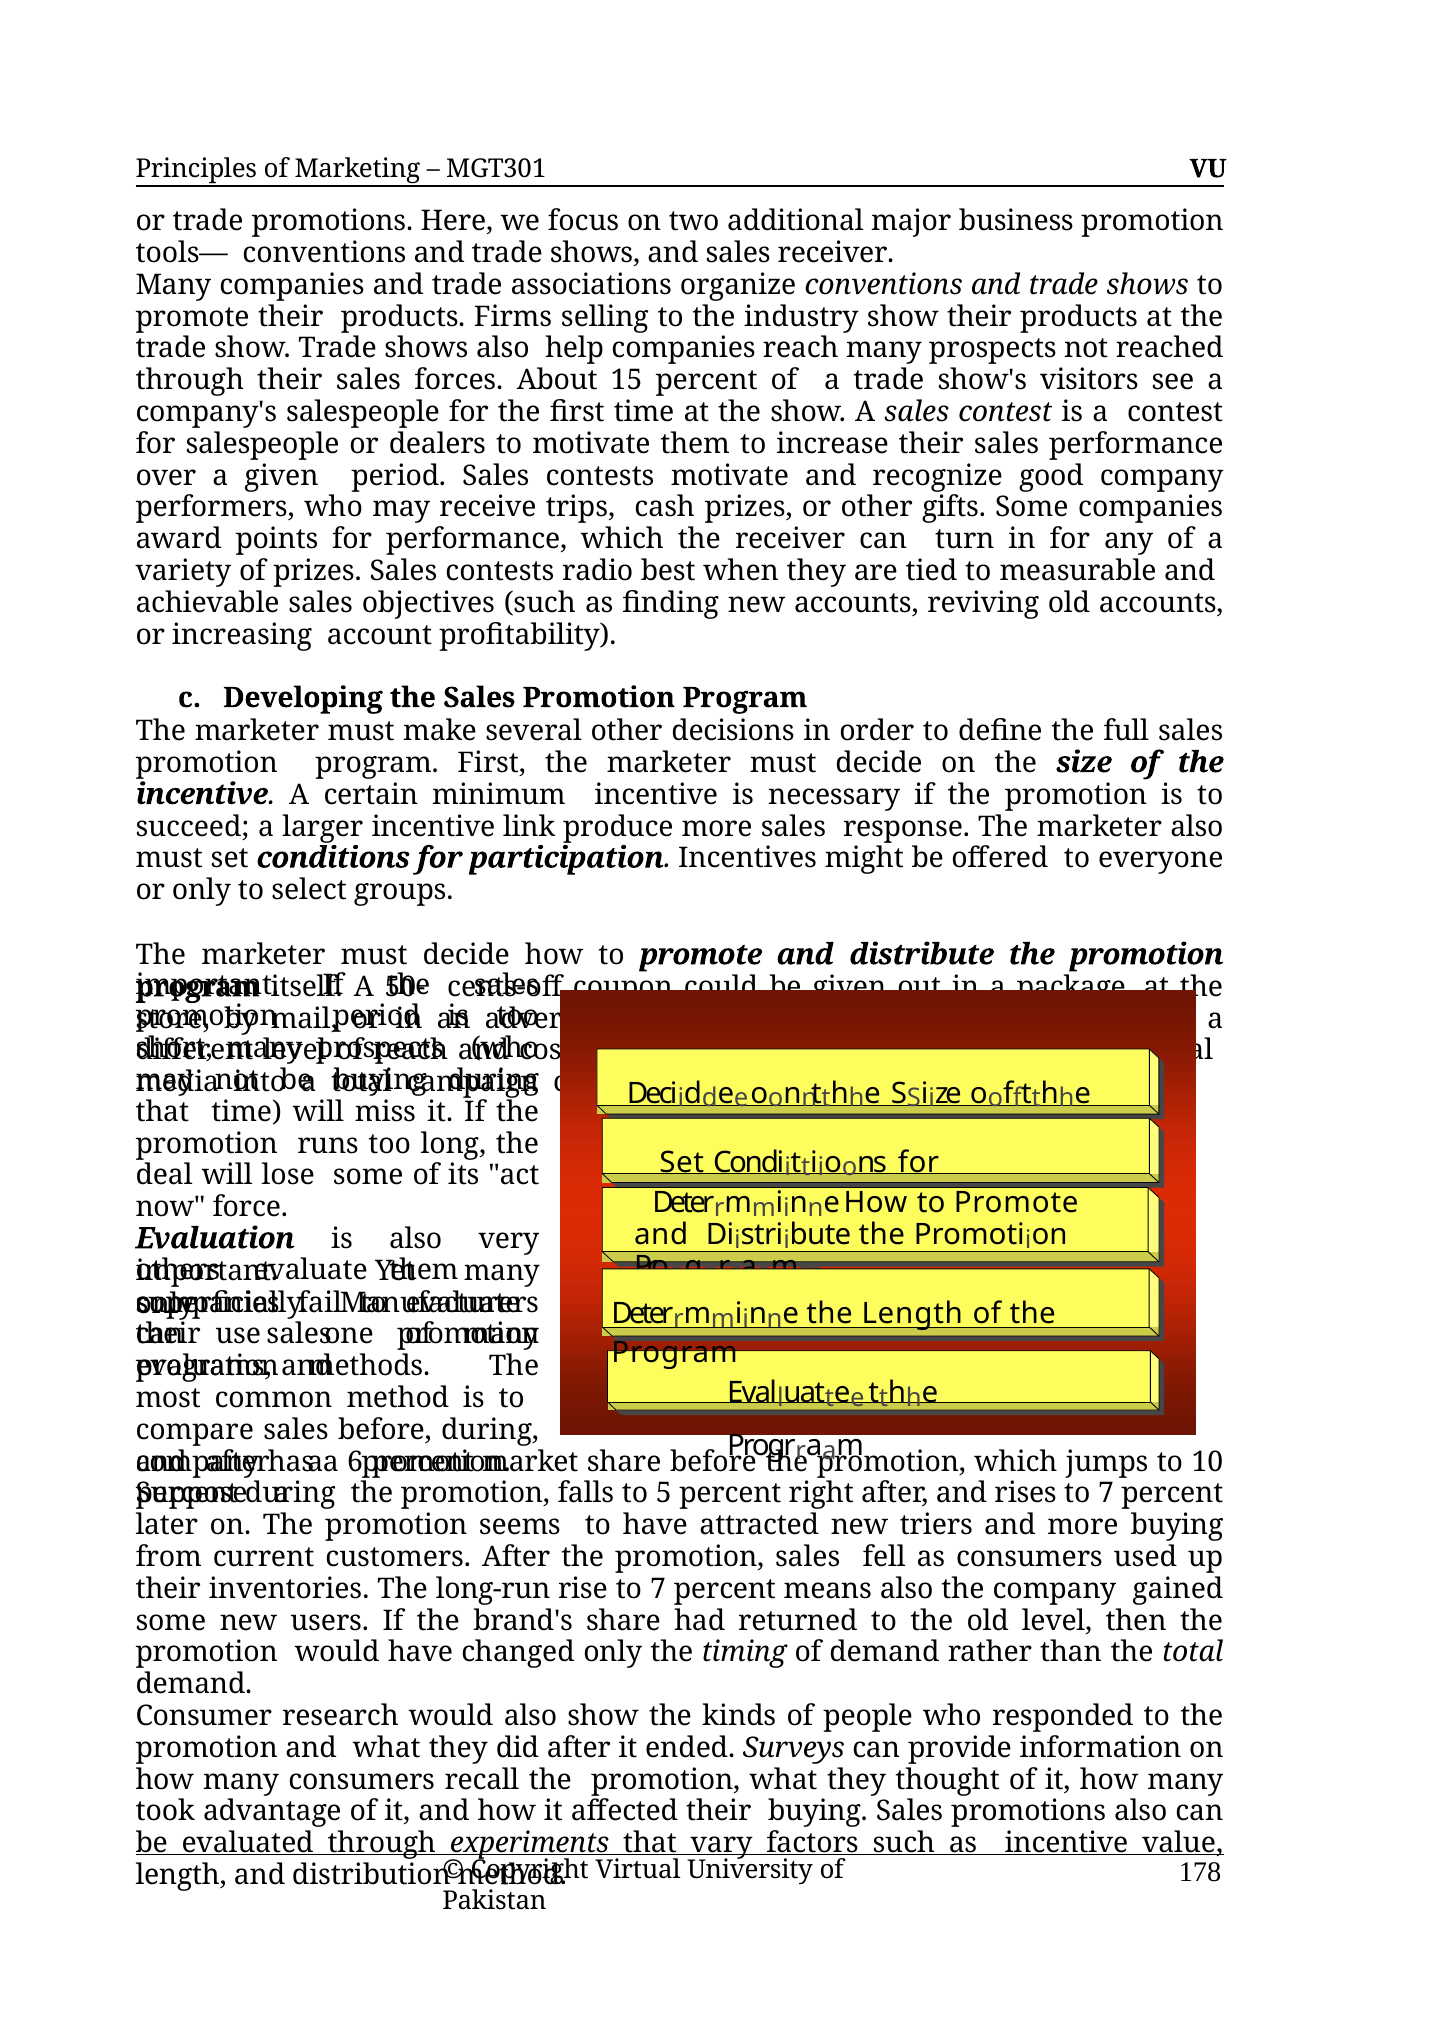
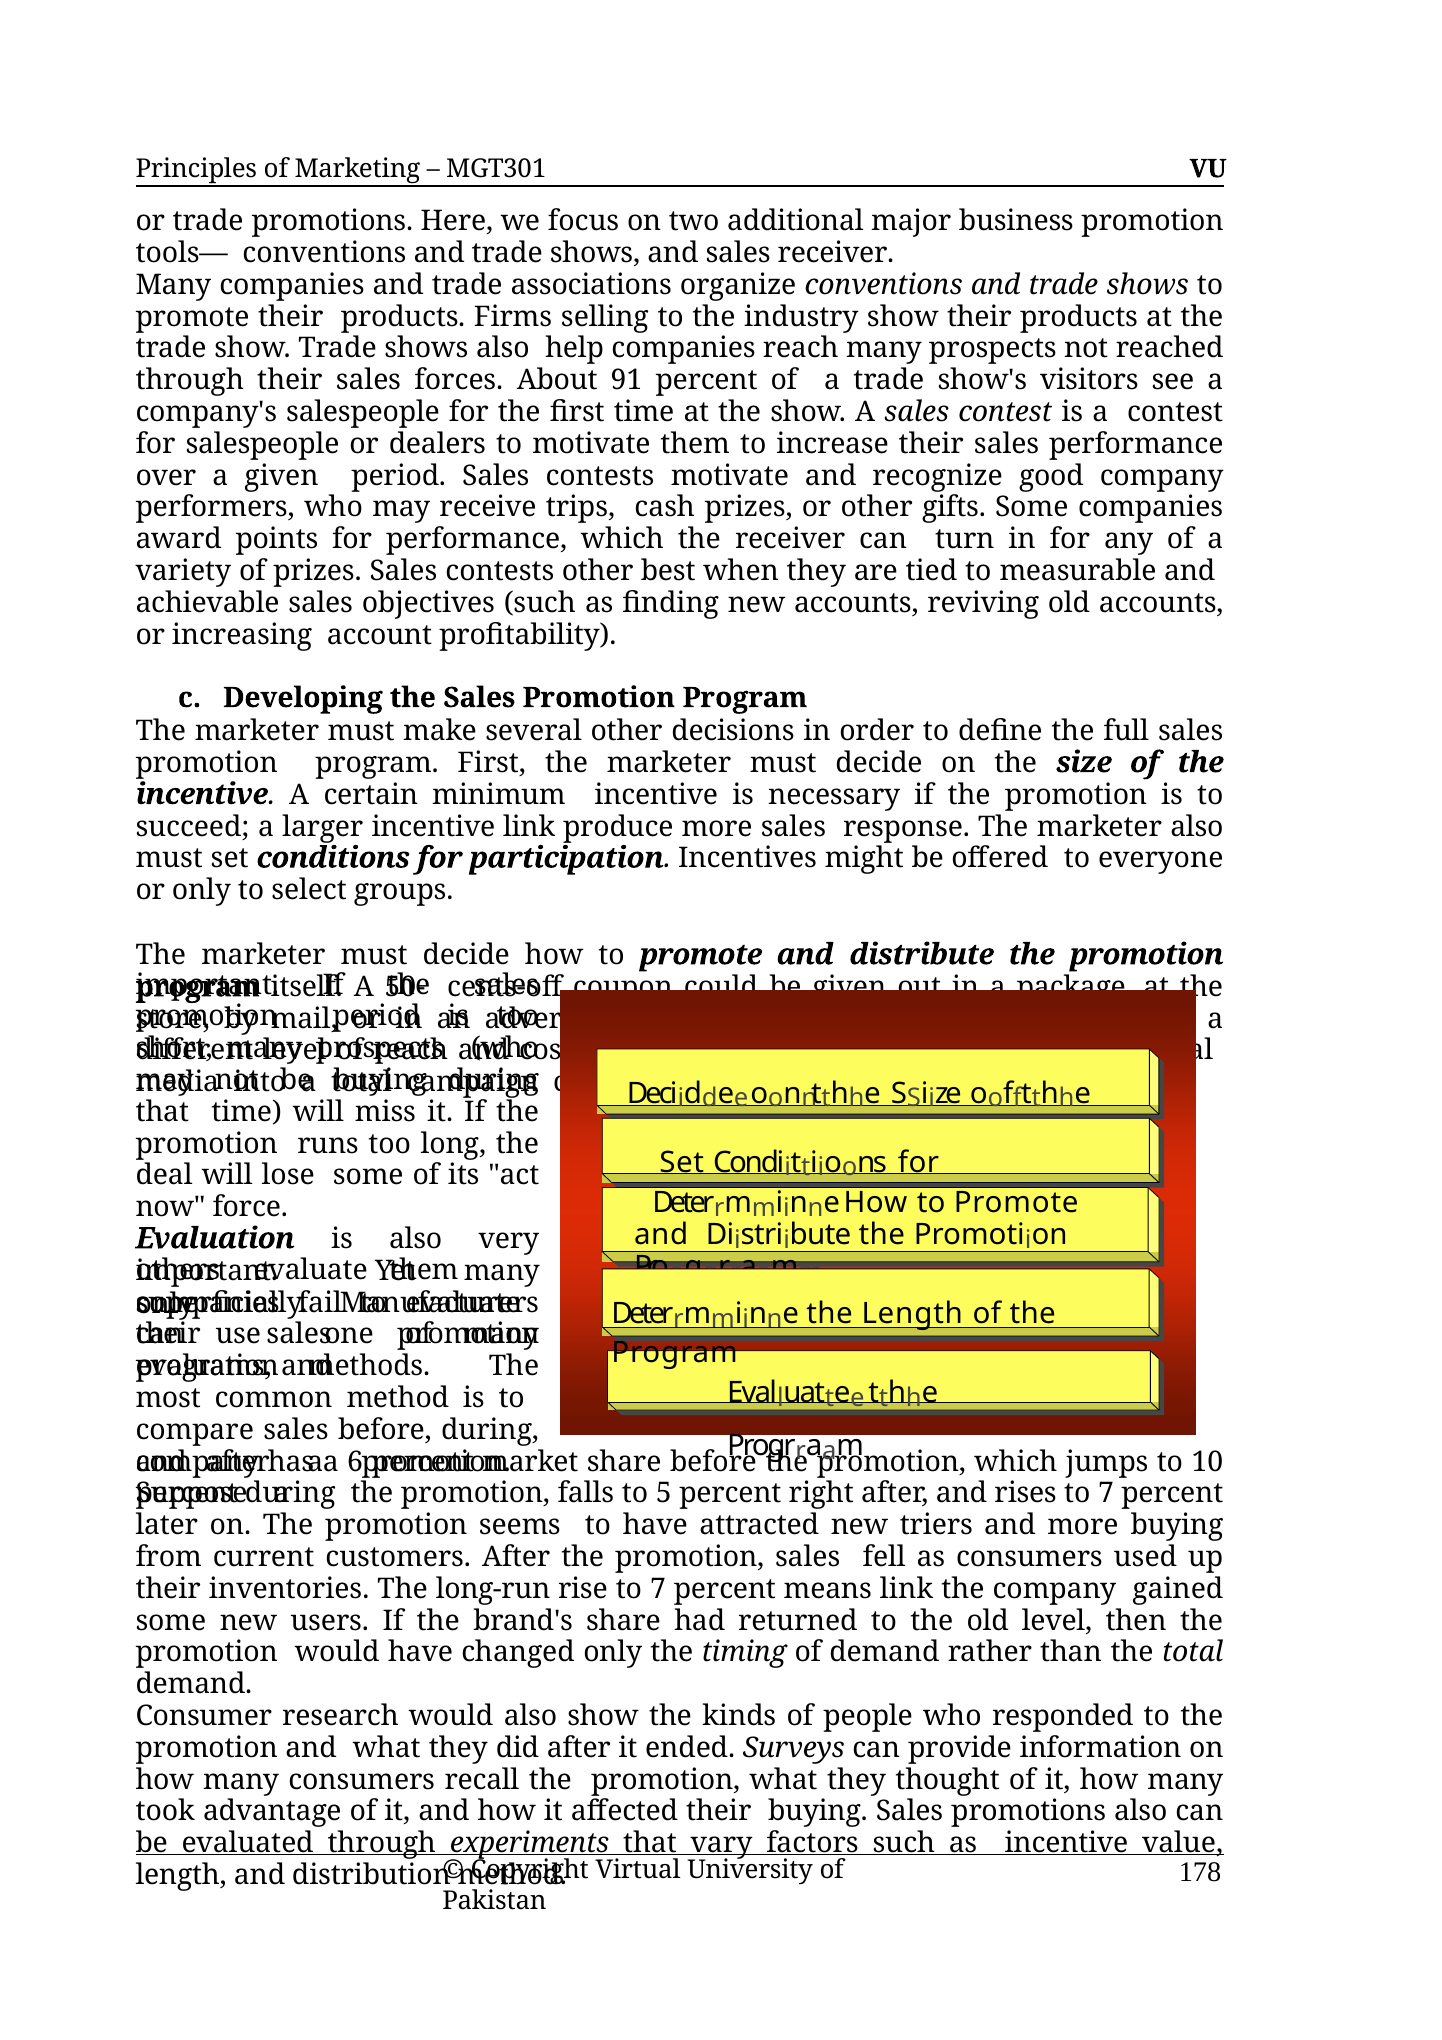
15: 15 -> 91
contests radio: radio -> other
means also: also -> link
